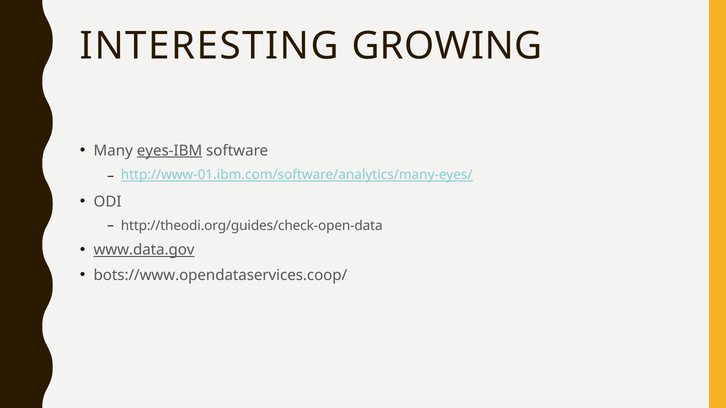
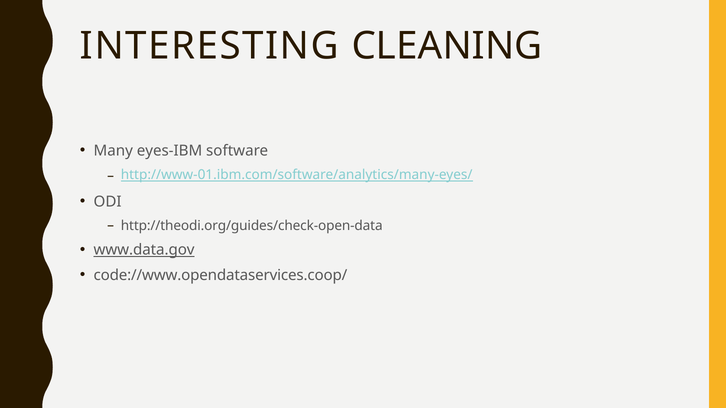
GROWING: GROWING -> CLEANING
eyes-IBM underline: present -> none
bots://www.opendataservices.coop/: bots://www.opendataservices.coop/ -> code://www.opendataservices.coop/
